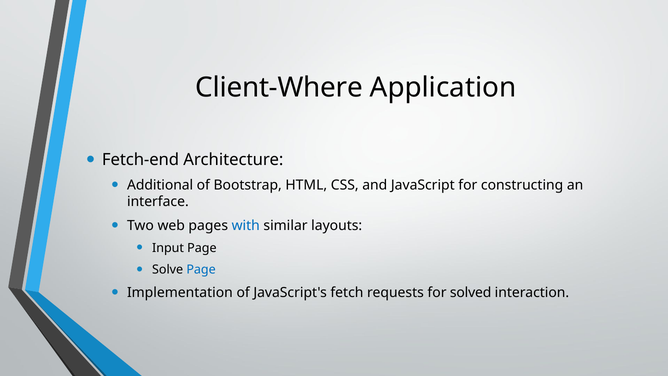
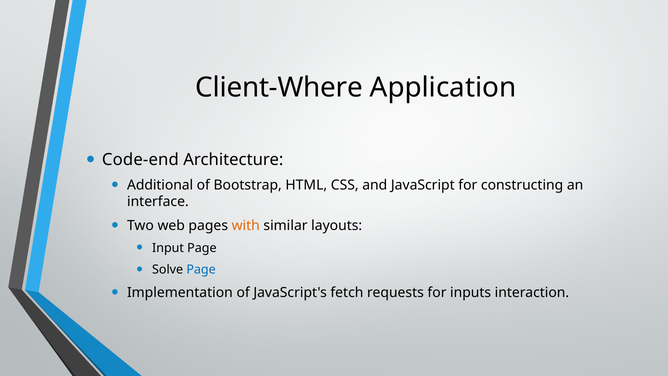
Fetch-end: Fetch-end -> Code-end
with colour: blue -> orange
solved: solved -> inputs
